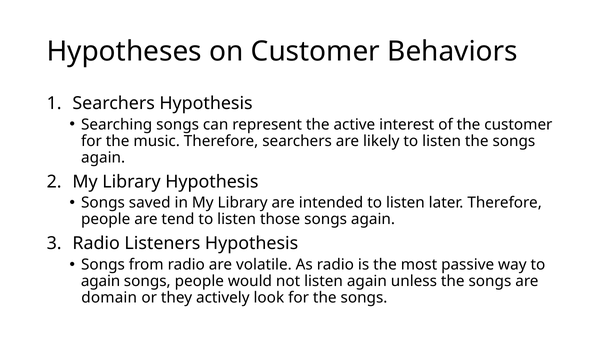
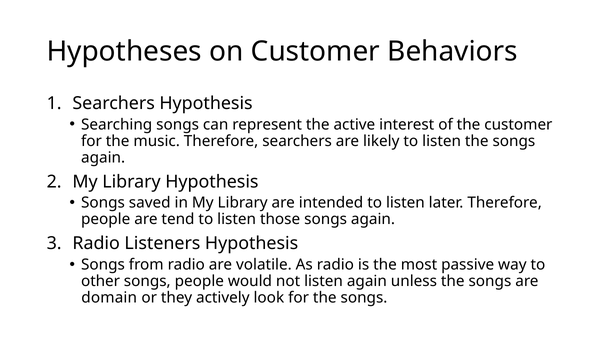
again at (101, 281): again -> other
